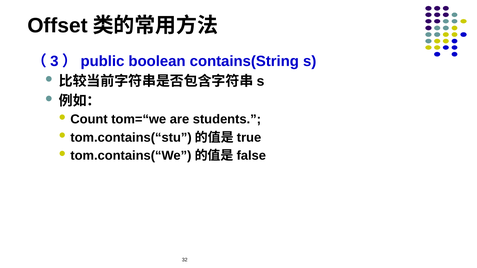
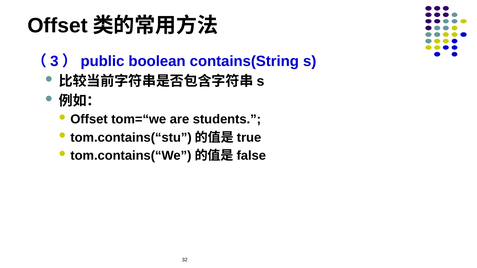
Count at (89, 120): Count -> Offset
